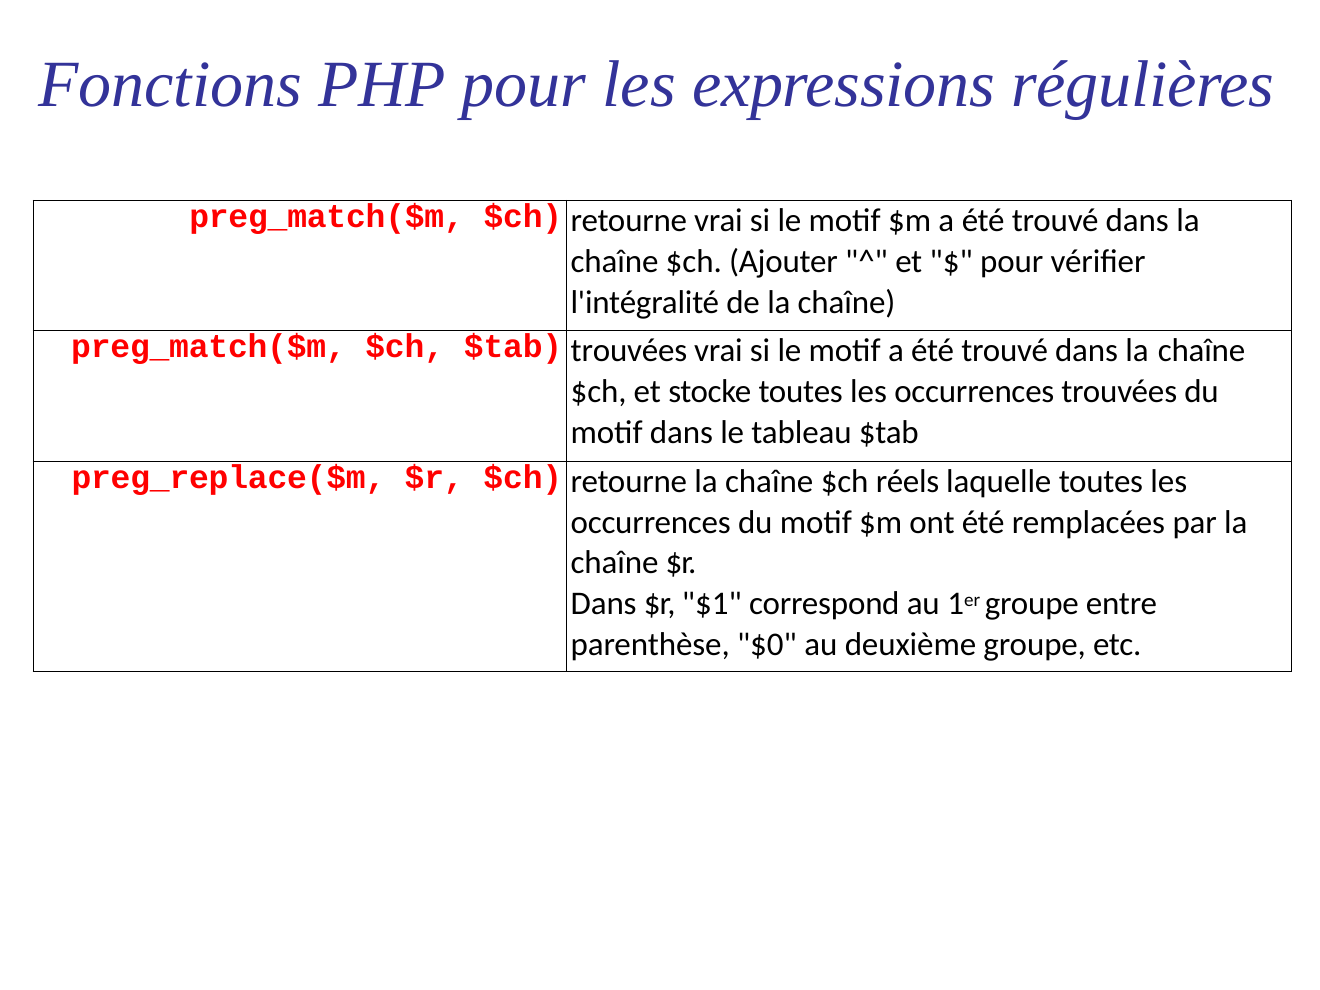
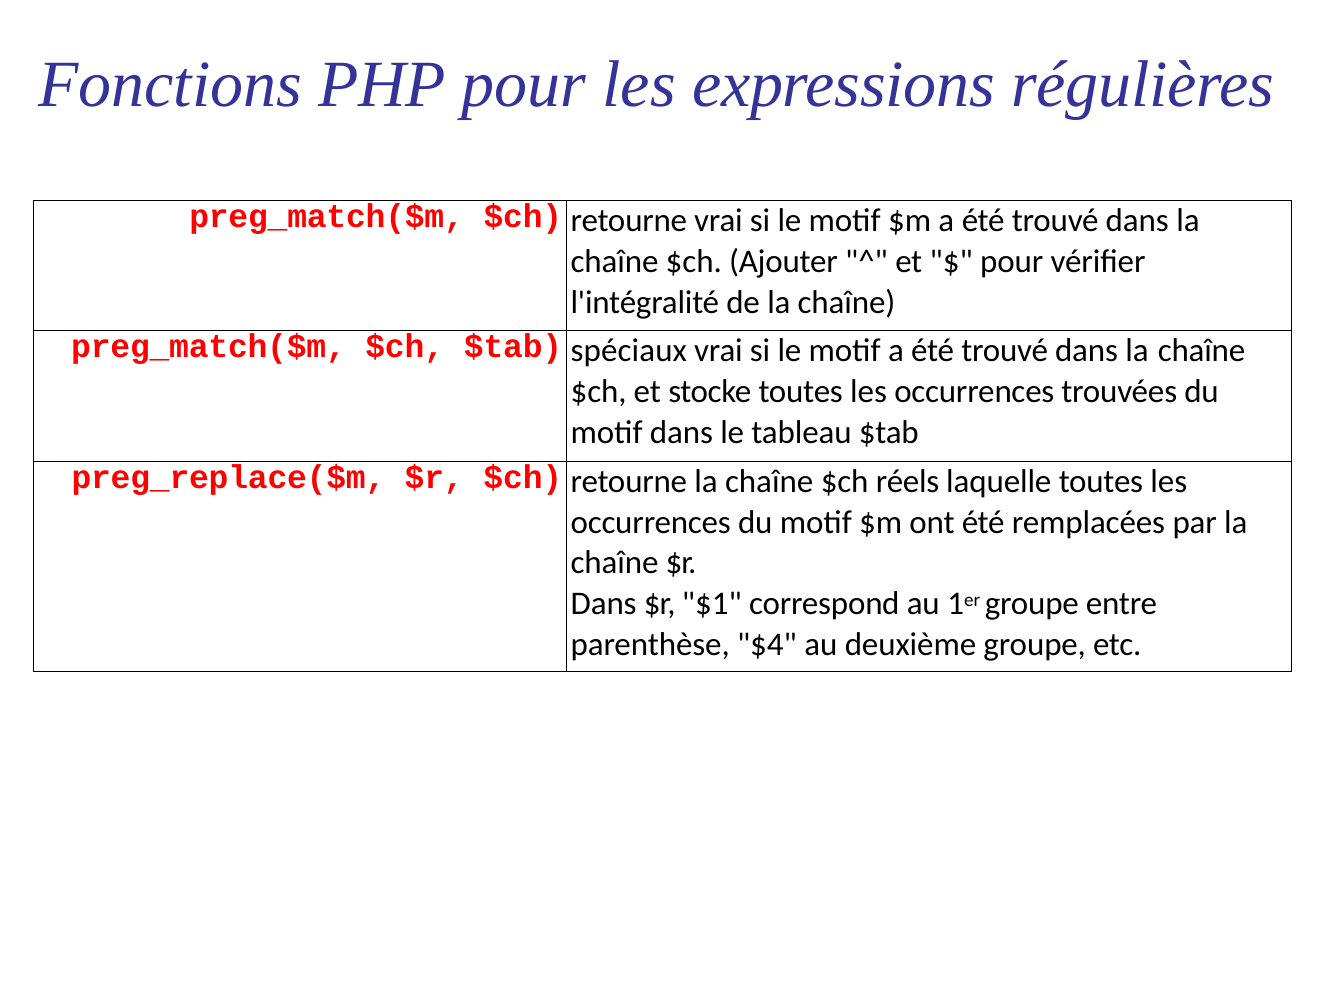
$tab trouvées: trouvées -> spéciaux
$0: $0 -> $4
